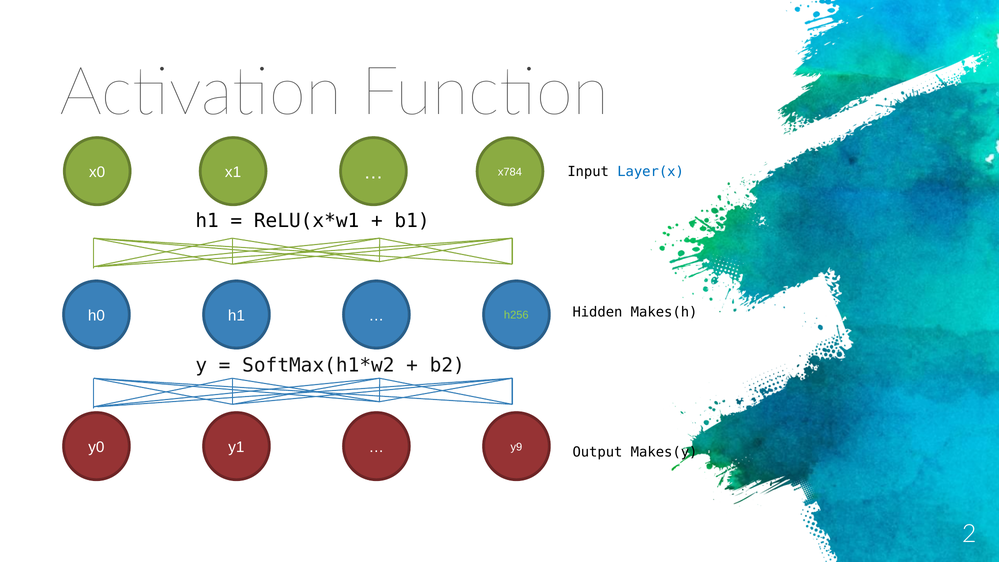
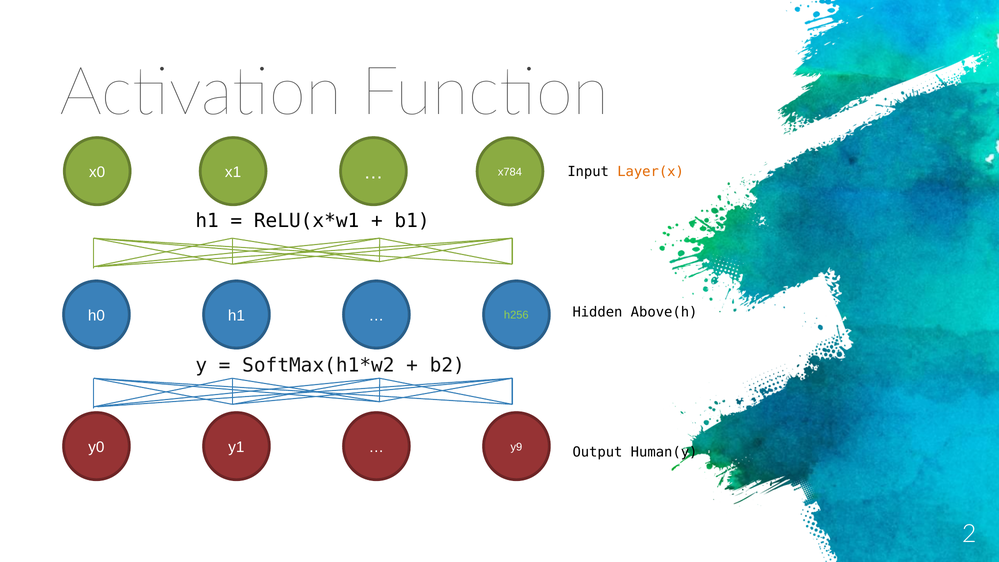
Layer(x colour: blue -> orange
Makes(h: Makes(h -> Above(h
Makes(y: Makes(y -> Human(y
